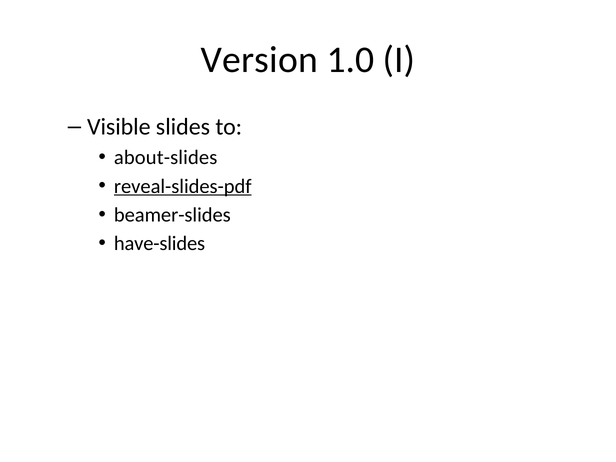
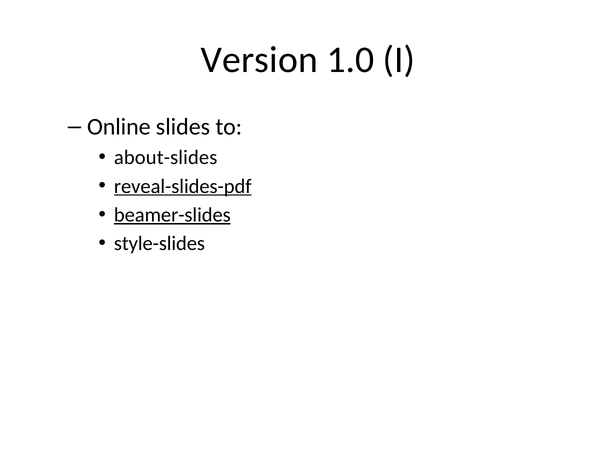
Visible: Visible -> Online
beamer-slides underline: none -> present
have-slides: have-slides -> style-slides
